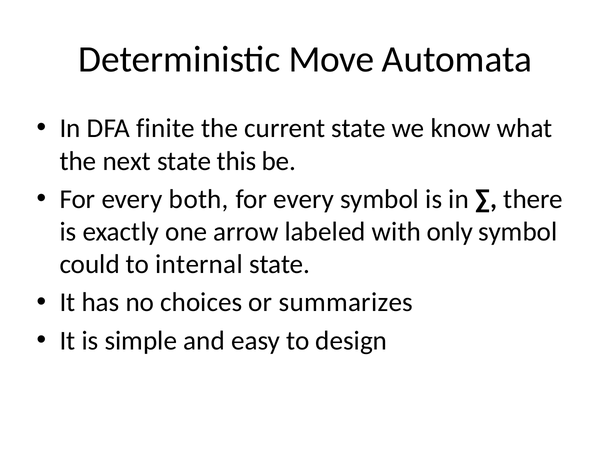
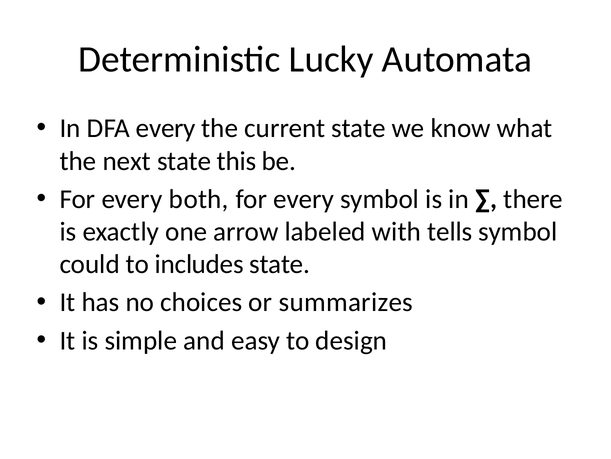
Move: Move -> Lucky
DFA finite: finite -> every
only: only -> tells
internal: internal -> includes
